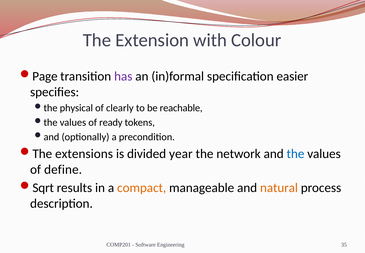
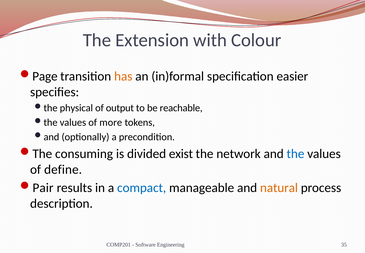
has colour: purple -> orange
clearly: clearly -> output
ready: ready -> more
extensions: extensions -> consuming
year: year -> exist
Sqrt: Sqrt -> Pair
compact colour: orange -> blue
